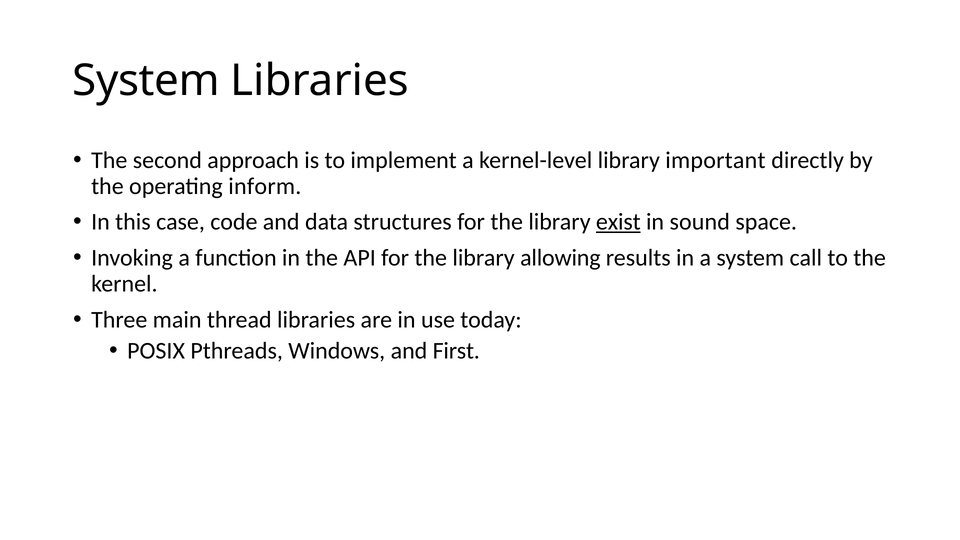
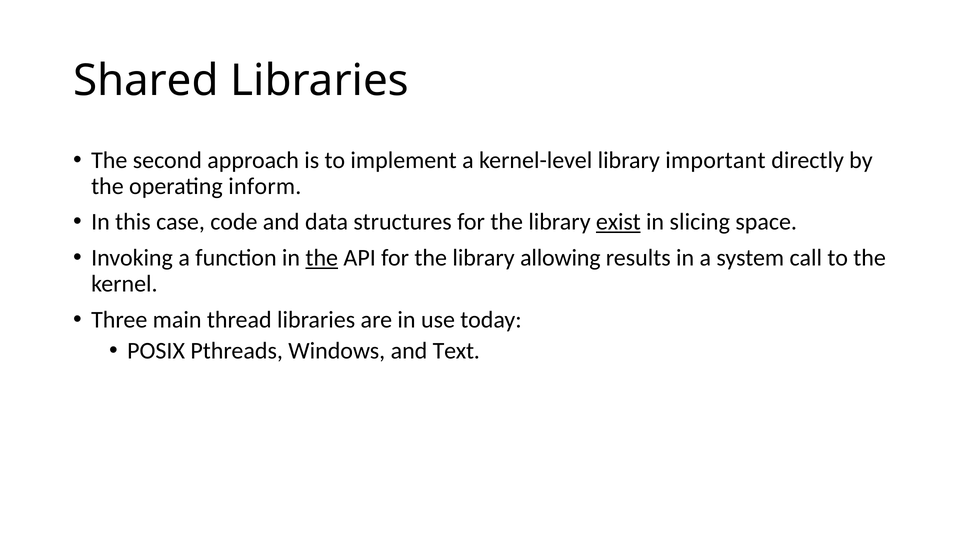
System at (146, 81): System -> Shared
sound: sound -> slicing
the at (322, 258) underline: none -> present
First: First -> Text
